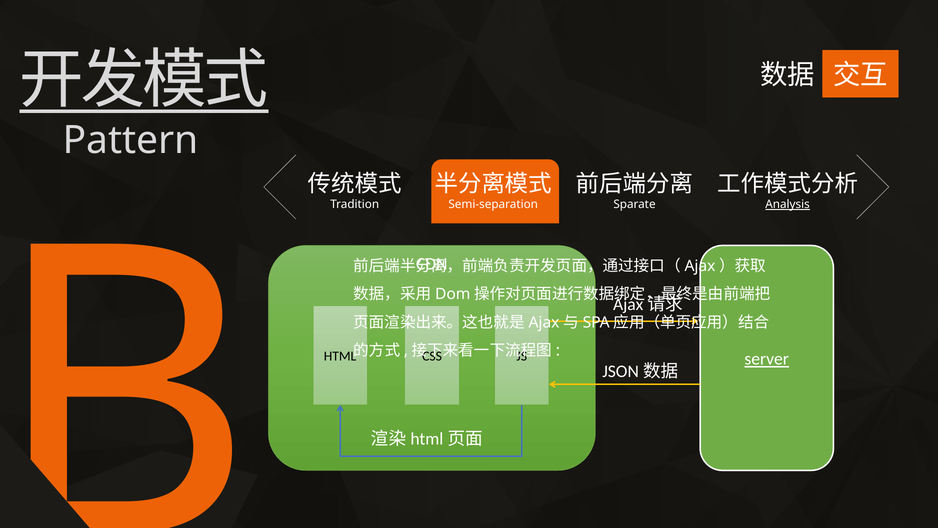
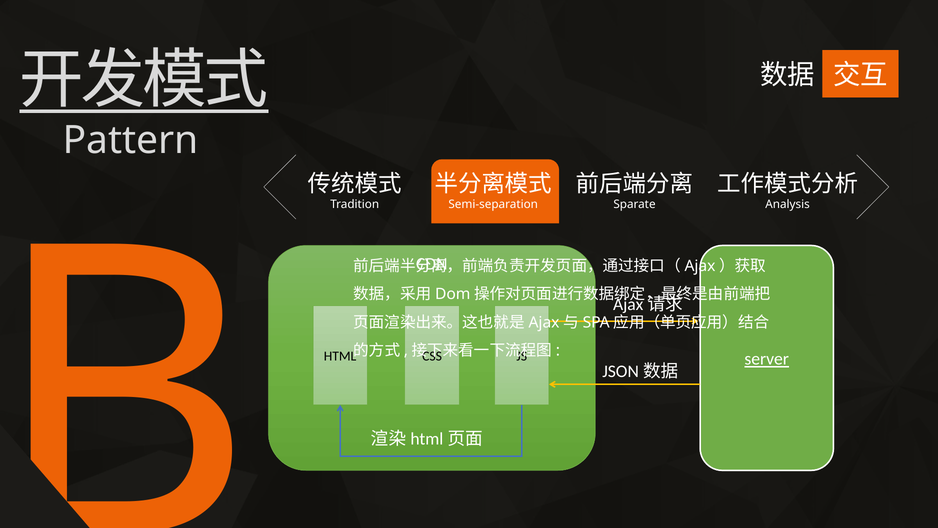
Analysis underline: present -> none
